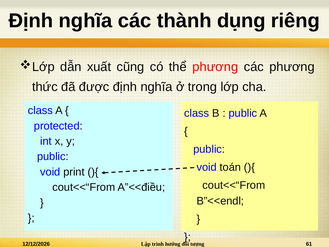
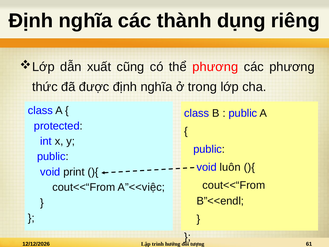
toán: toán -> luôn
A”<<điều: A”<<điều -> A”<<việc
